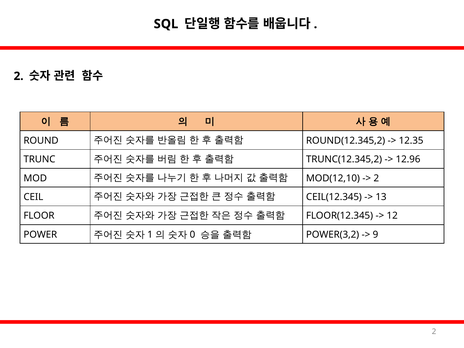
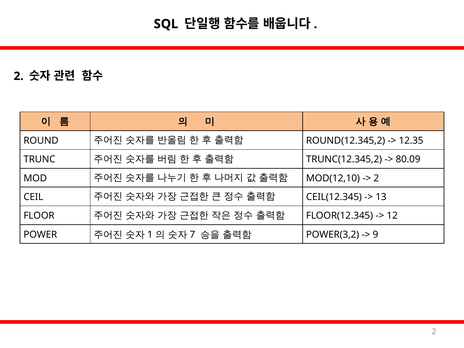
12.96: 12.96 -> 80.09
0: 0 -> 7
